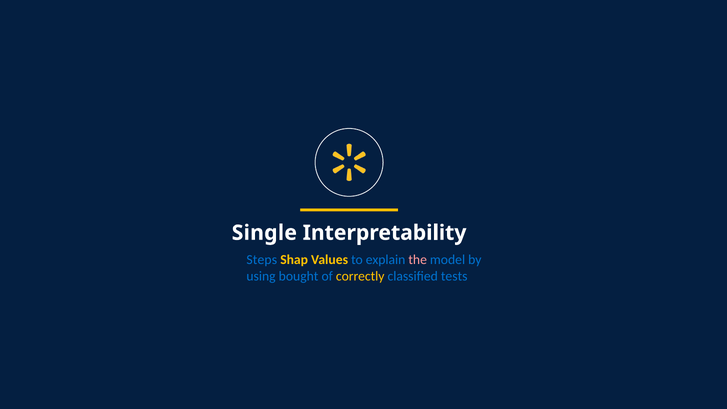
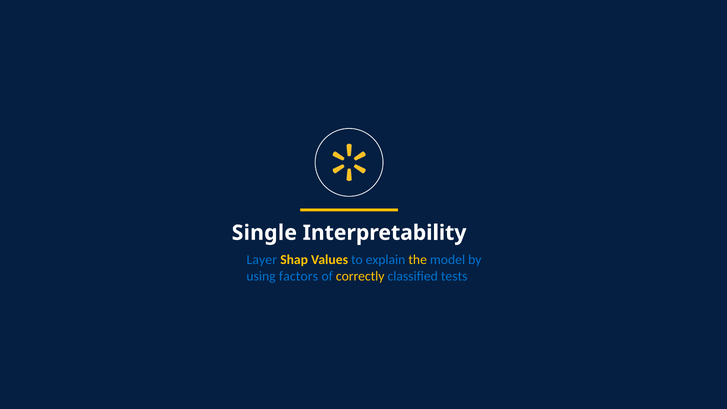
Steps: Steps -> Layer
the colour: pink -> yellow
bought: bought -> factors
